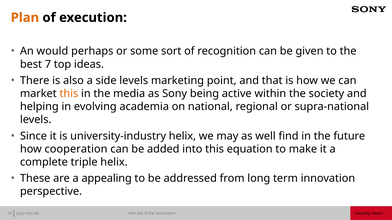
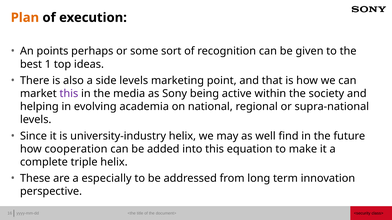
would: would -> points
7: 7 -> 1
this at (69, 94) colour: orange -> purple
appealing: appealing -> especially
